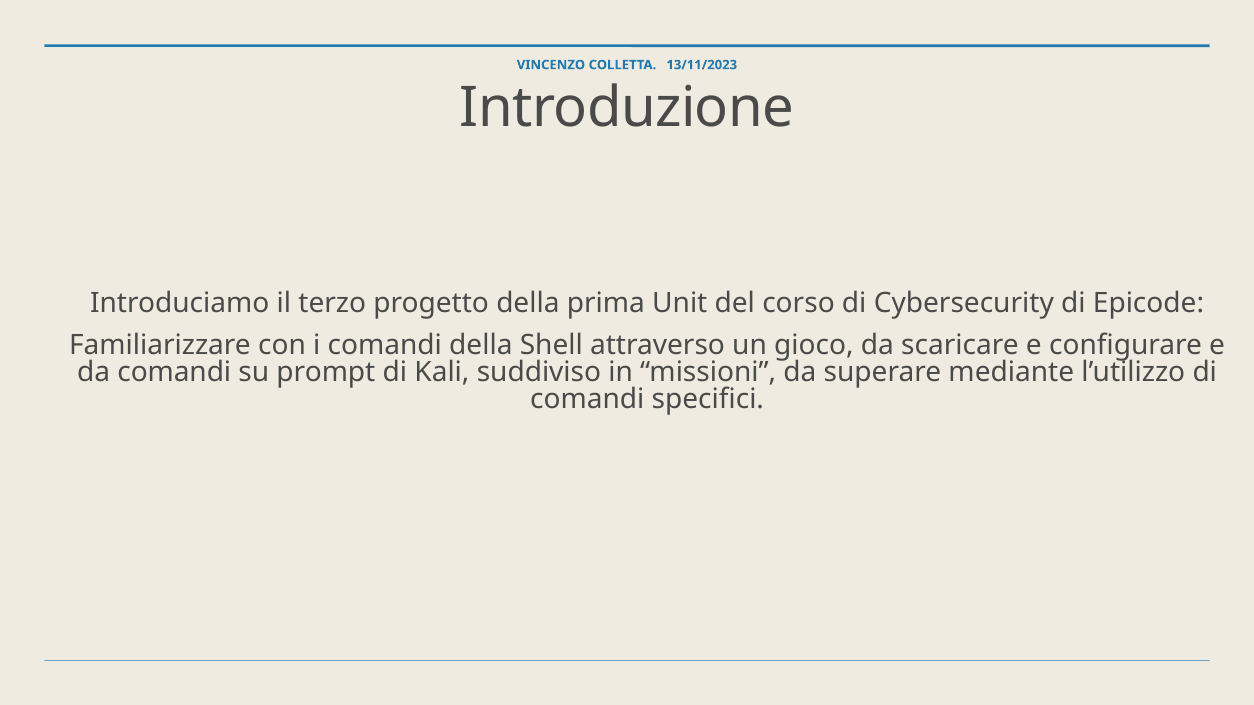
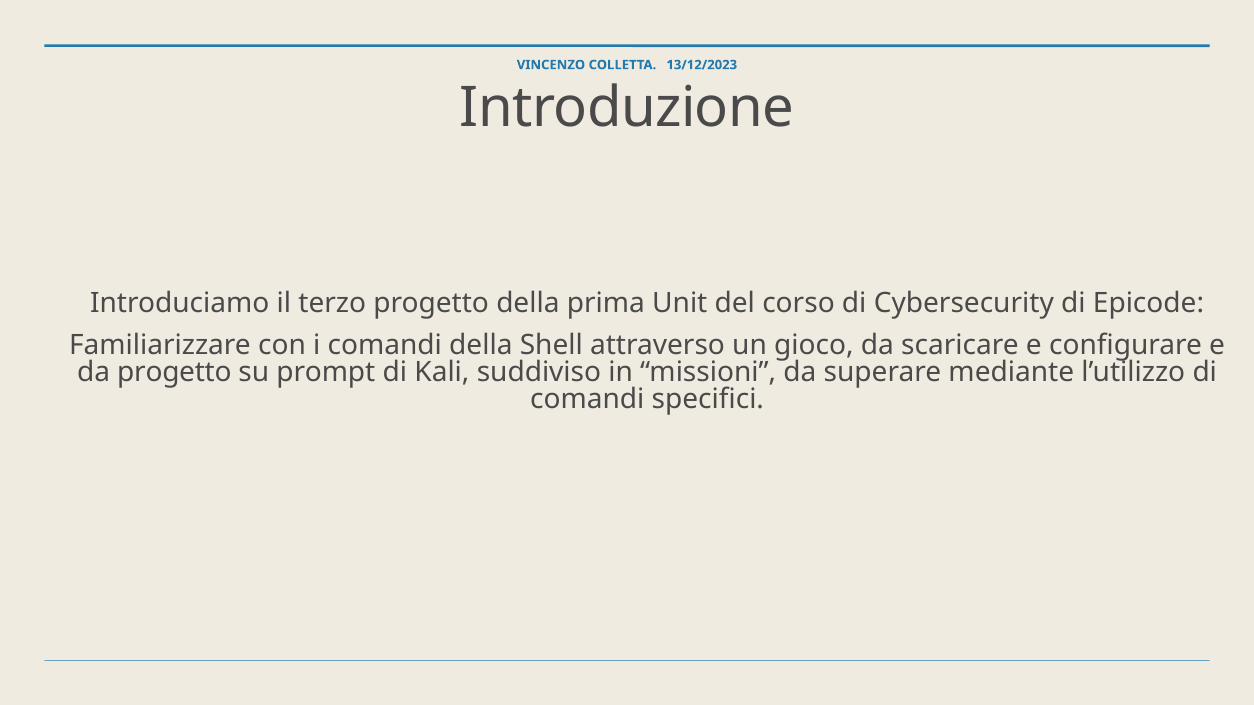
13/11/2023: 13/11/2023 -> 13/12/2023
da comandi: comandi -> progetto
